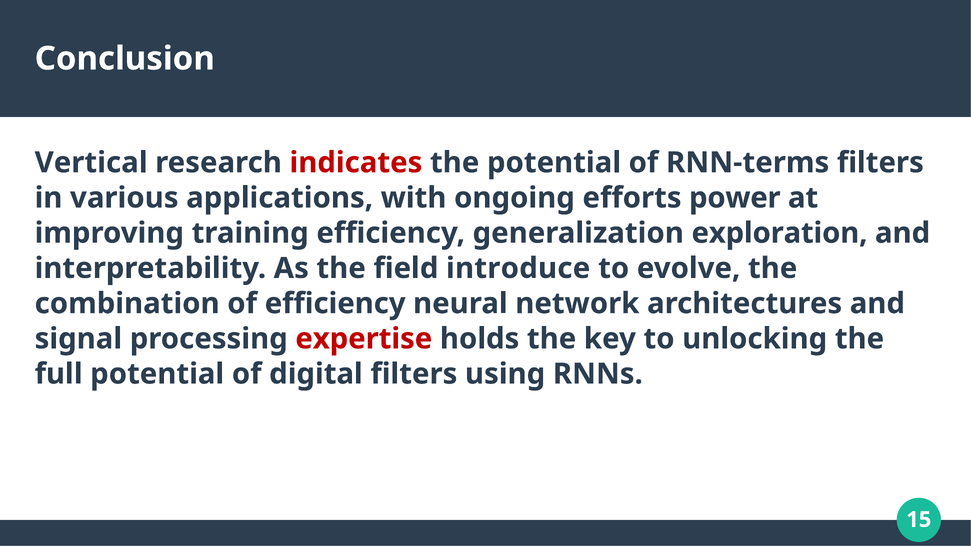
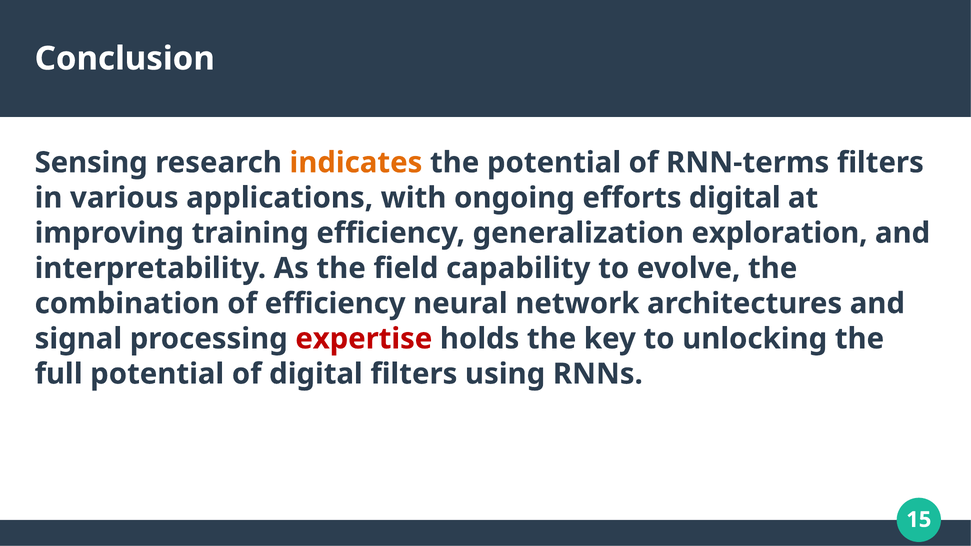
Vertical: Vertical -> Sensing
indicates colour: red -> orange
efforts power: power -> digital
introduce: introduce -> capability
